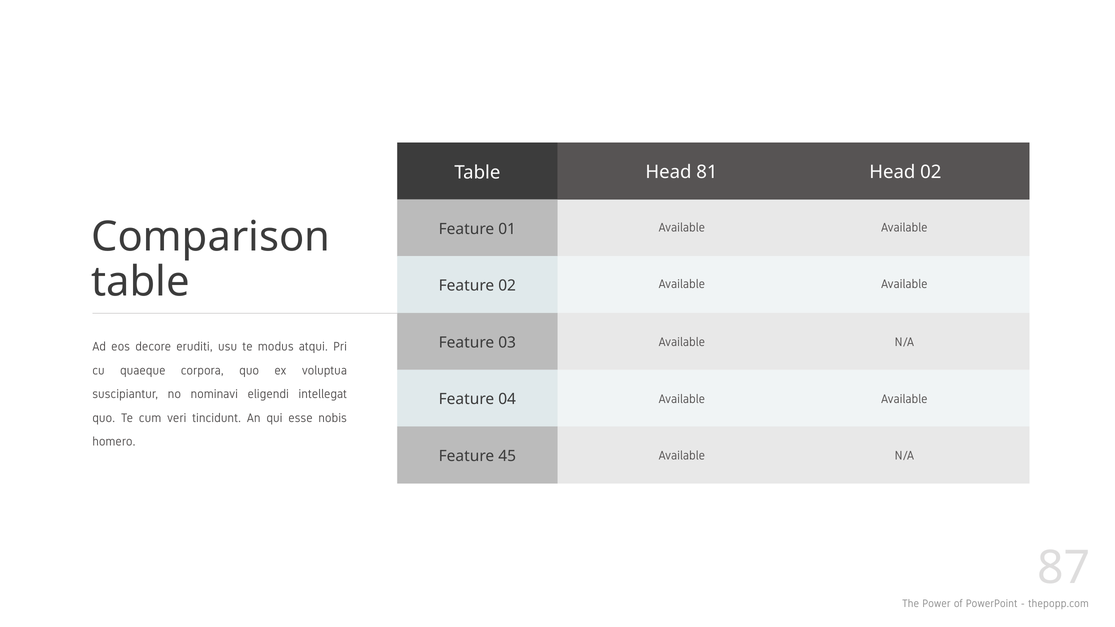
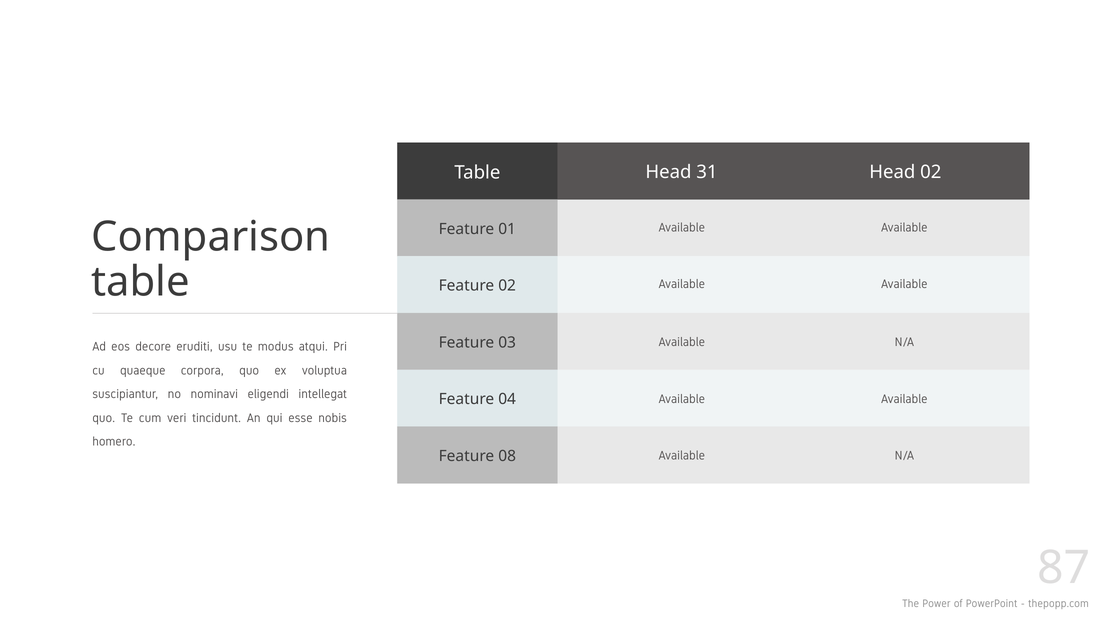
81: 81 -> 31
45: 45 -> 08
